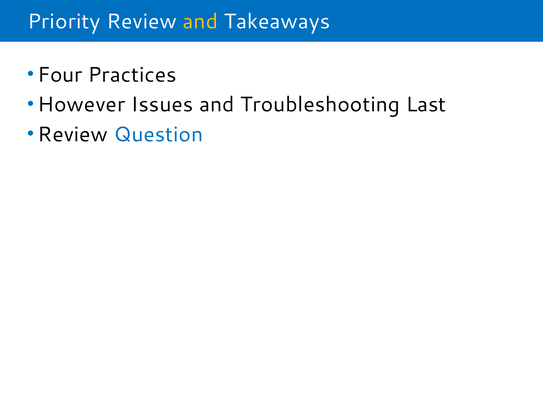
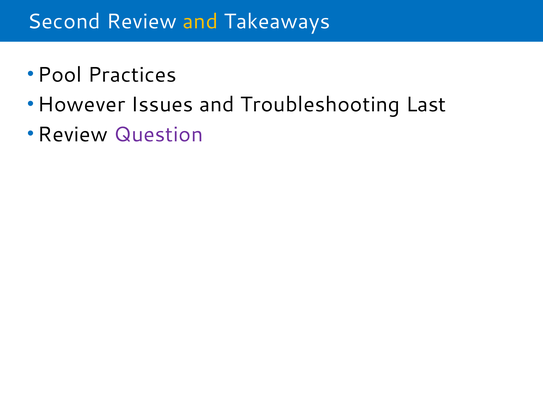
Priority: Priority -> Second
Four: Four -> Pool
Question colour: blue -> purple
